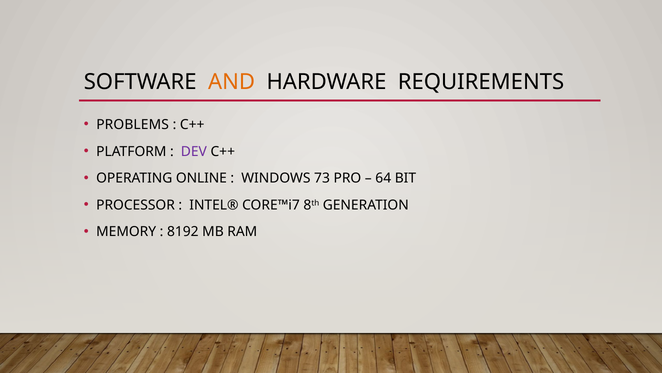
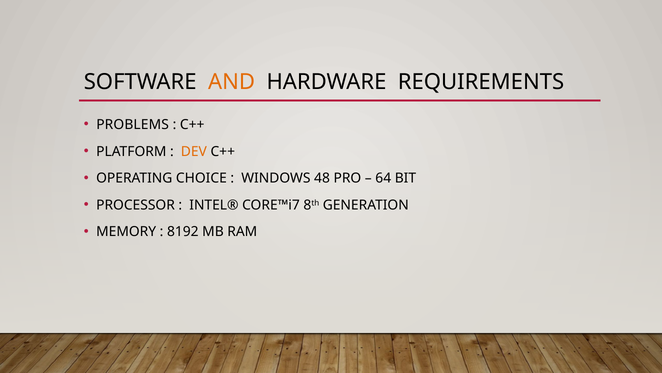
DEV colour: purple -> orange
ONLINE: ONLINE -> CHOICE
73: 73 -> 48
